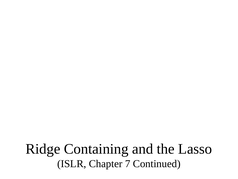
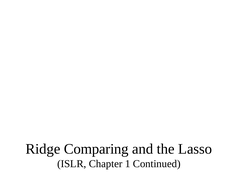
Containing: Containing -> Comparing
7: 7 -> 1
